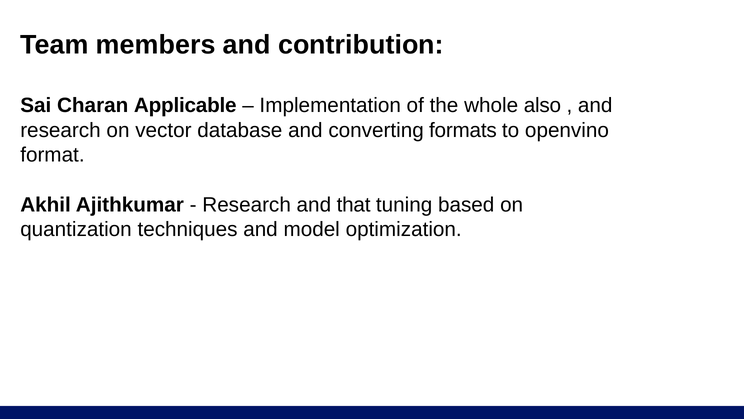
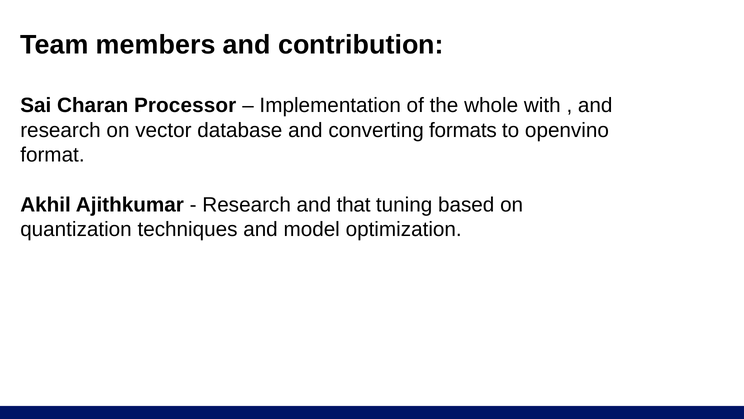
Applicable: Applicable -> Processor
also: also -> with
